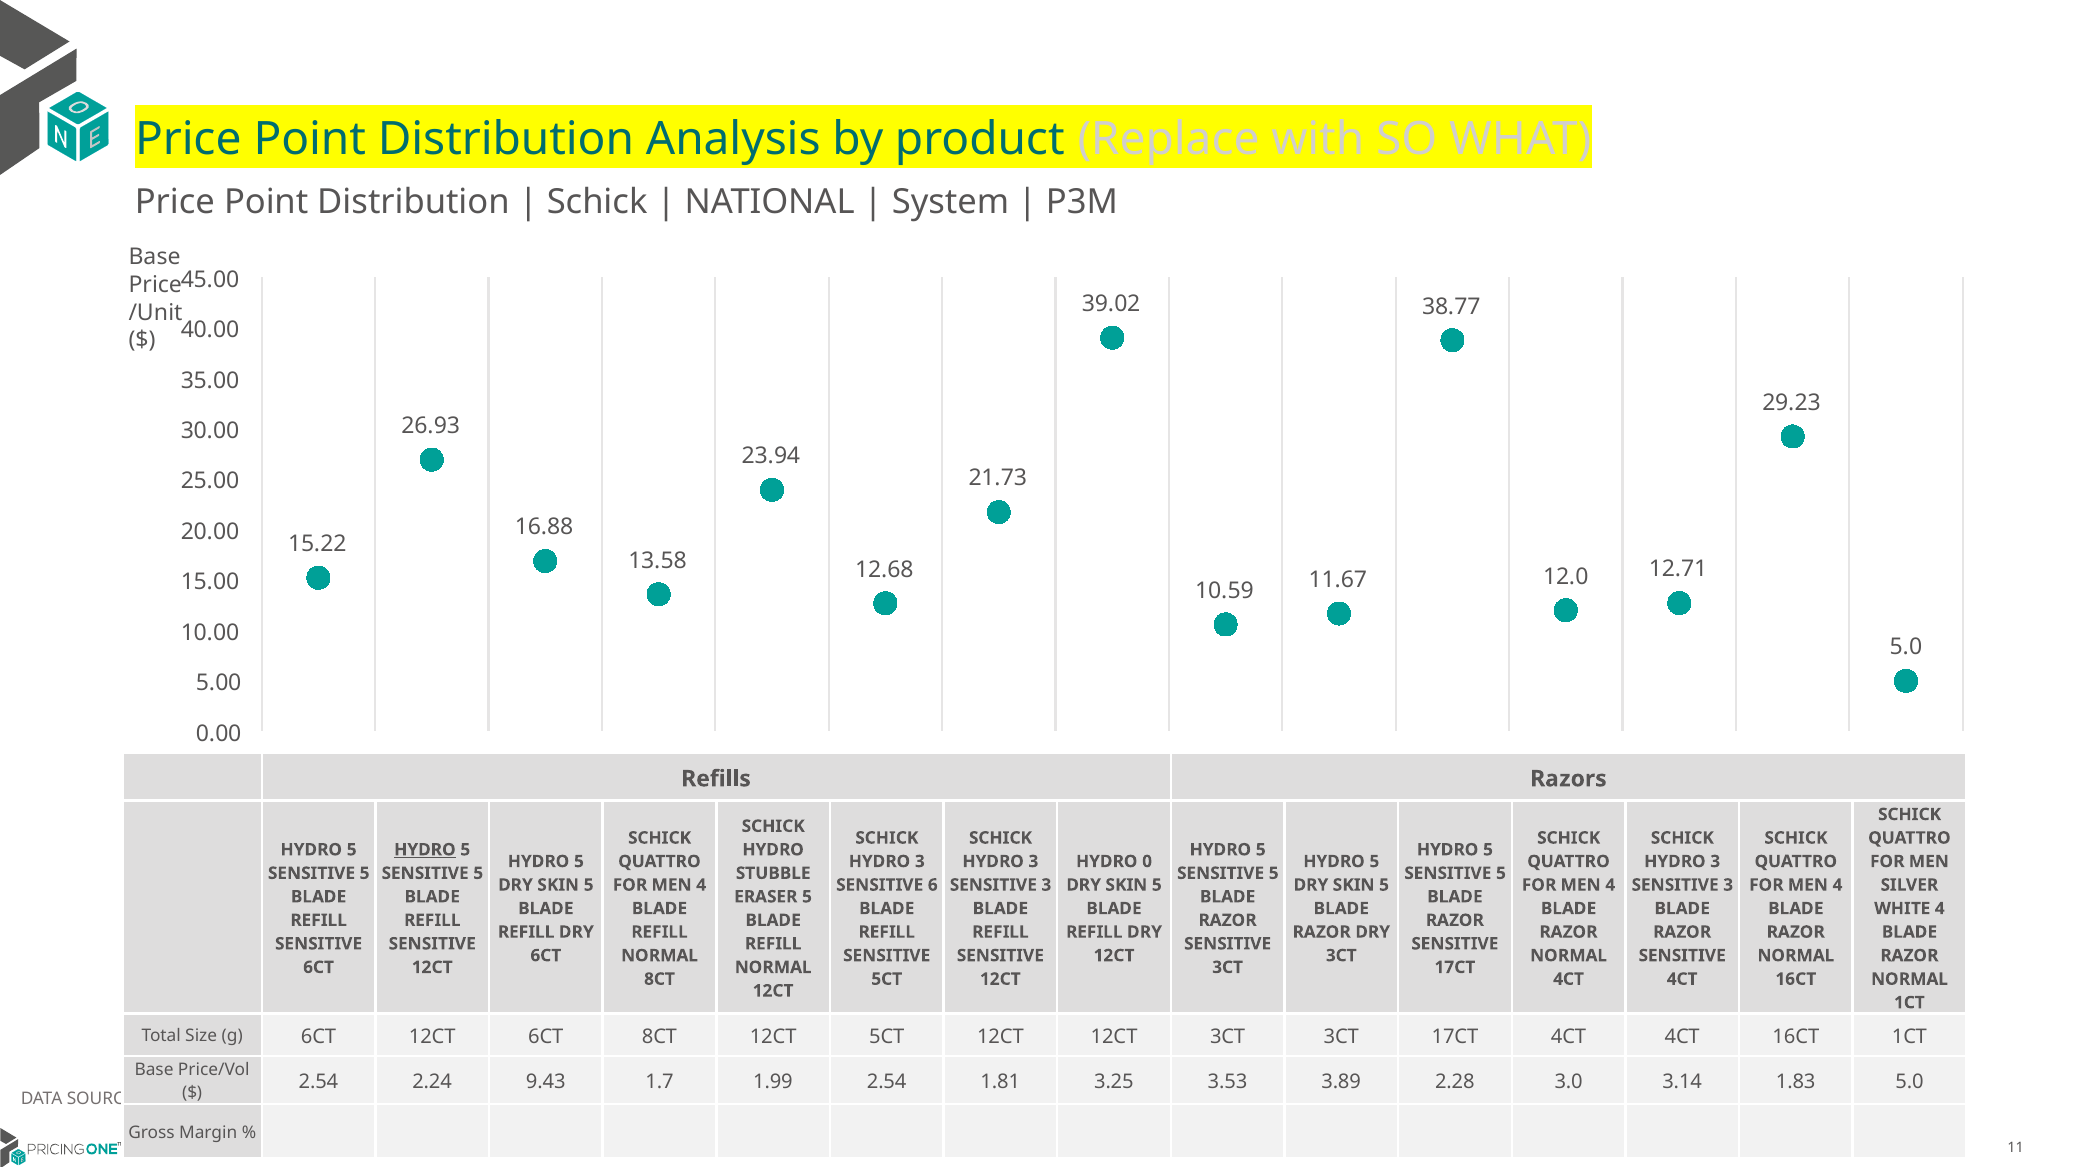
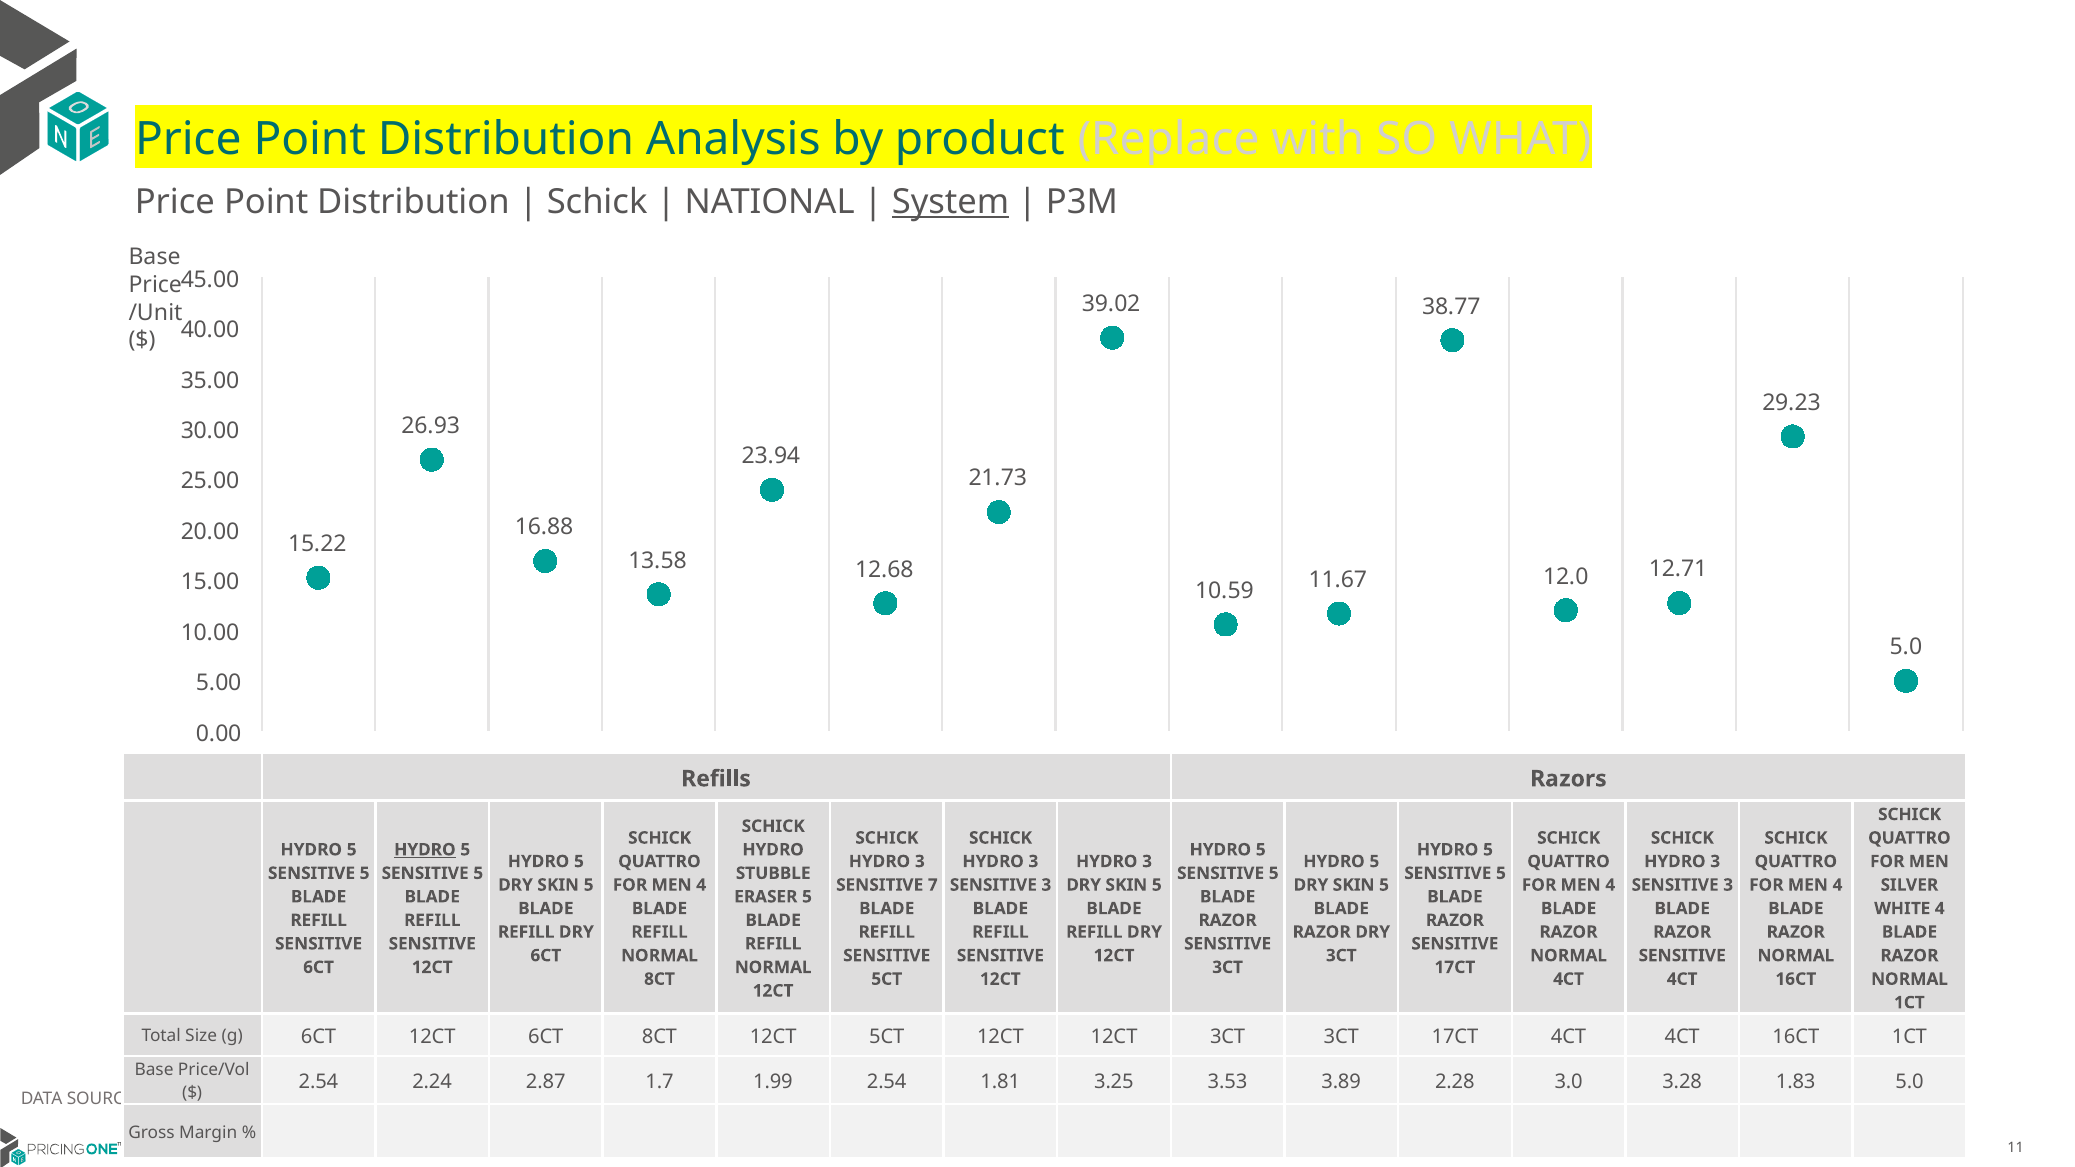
System underline: none -> present
0 at (1147, 862): 0 -> 3
6: 6 -> 7
9.43: 9.43 -> 2.87
3.14: 3.14 -> 3.28
